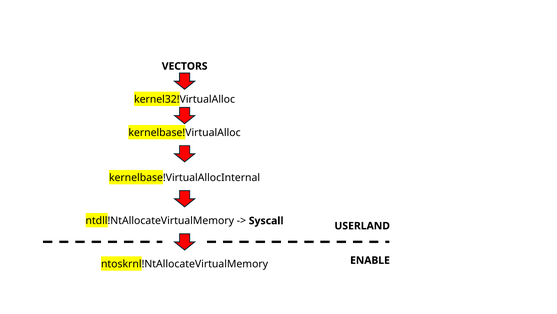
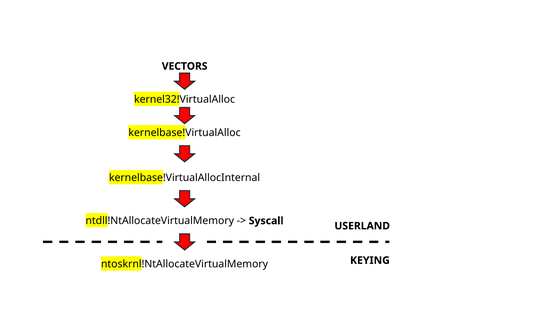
ENABLE: ENABLE -> KEYING
